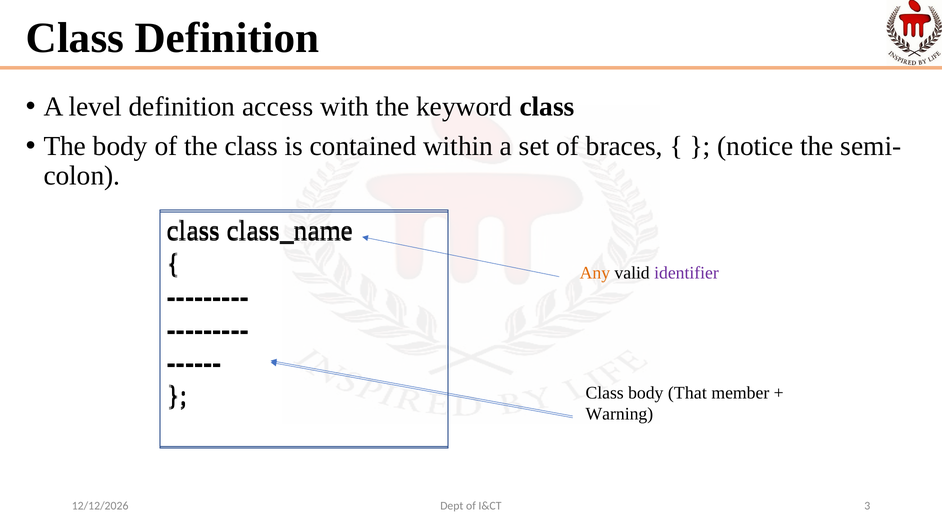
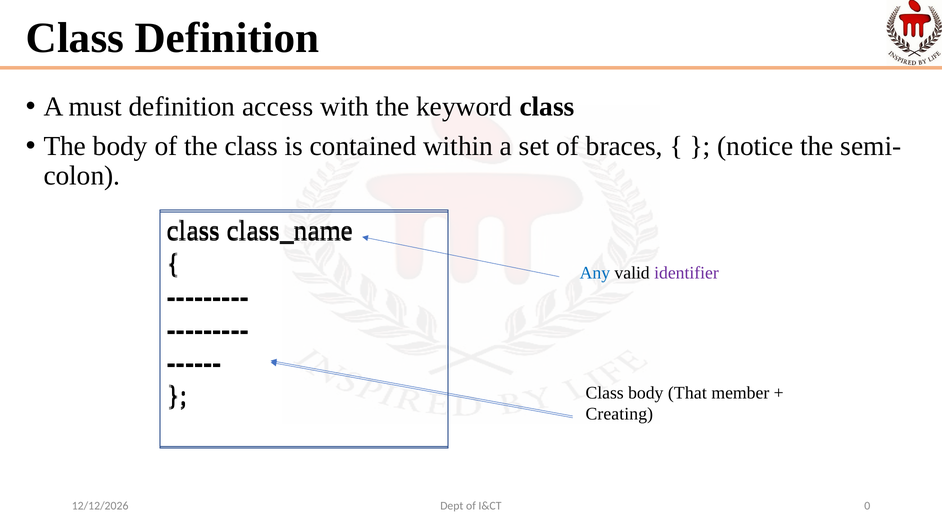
level: level -> must
Any colour: orange -> blue
Warning: Warning -> Creating
3: 3 -> 0
